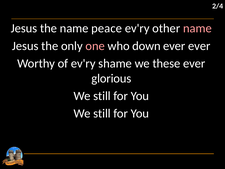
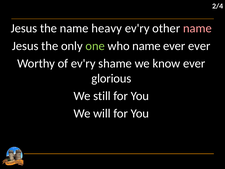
peace: peace -> heavy
one colour: pink -> light green
who down: down -> name
these: these -> know
still at (102, 113): still -> will
